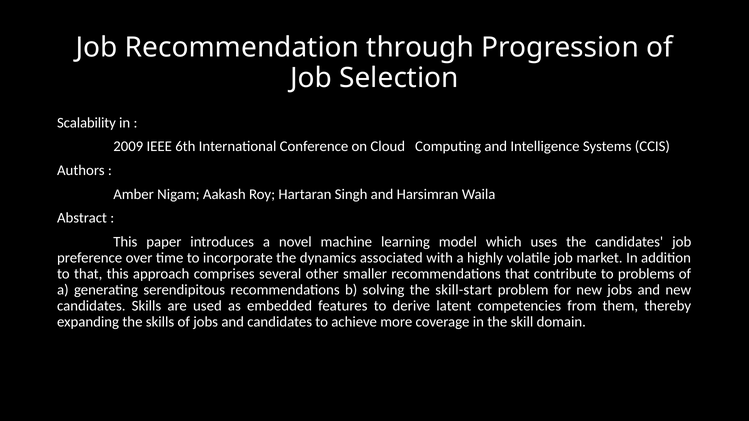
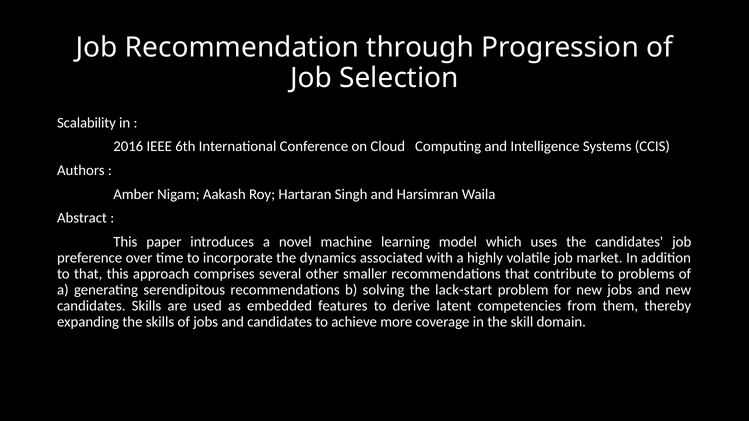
2009: 2009 -> 2016
skill-start: skill-start -> lack-start
